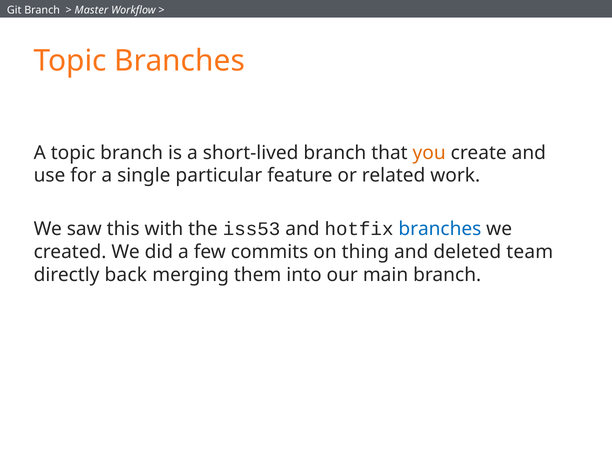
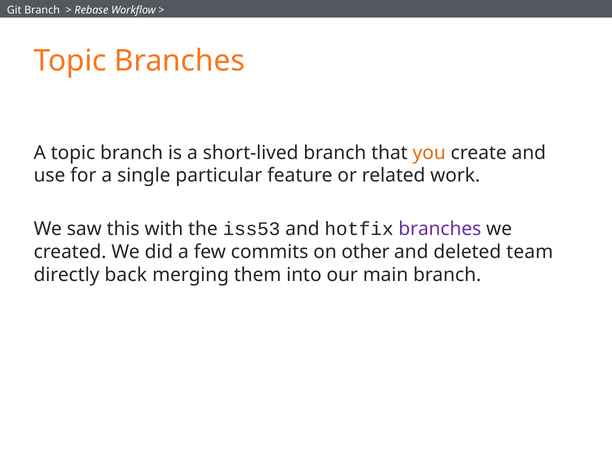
Master: Master -> Rebase
branches at (440, 229) colour: blue -> purple
thing: thing -> other
